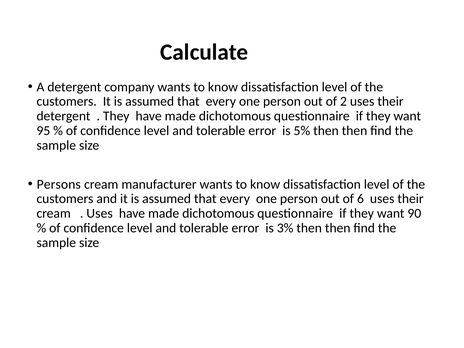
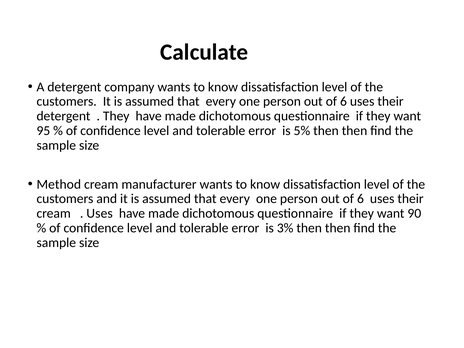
2 at (343, 101): 2 -> 6
Persons: Persons -> Method
